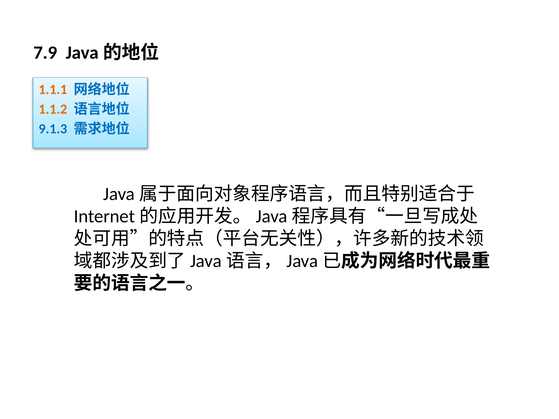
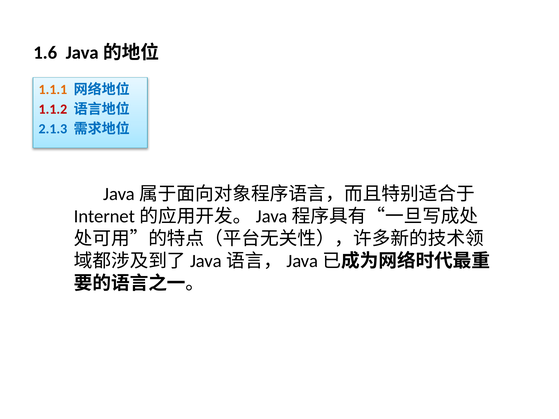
7.9: 7.9 -> 1.6
1.1.2 colour: orange -> red
9.1.3: 9.1.3 -> 2.1.3
